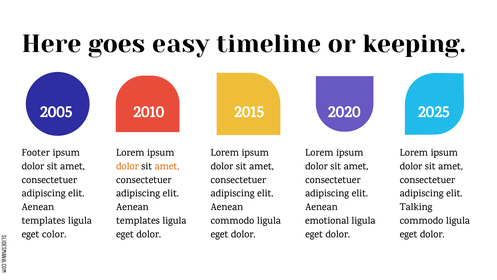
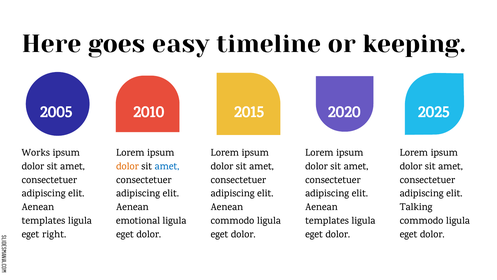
Footer: Footer -> Works
amet at (167, 166) colour: orange -> blue
templates at (138, 220): templates -> emotional
emotional at (327, 220): emotional -> templates
color: color -> right
